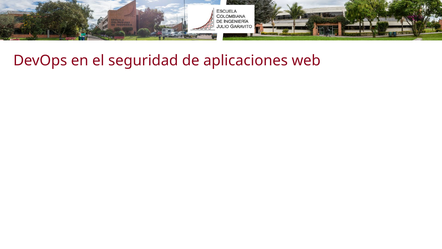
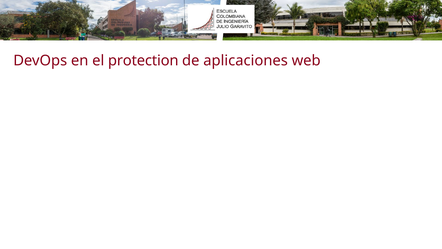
seguridad: seguridad -> protection
